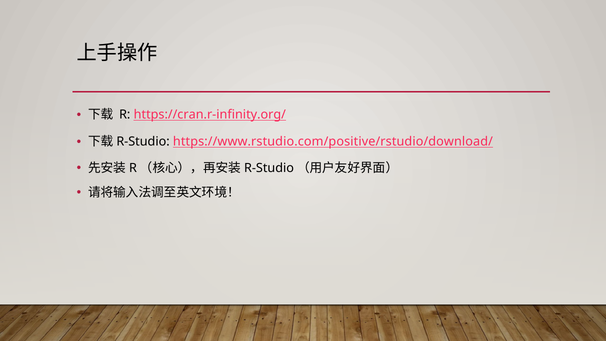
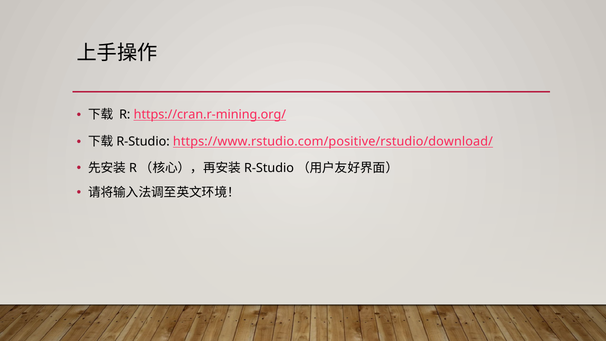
https://cran.r-infinity.org/: https://cran.r-infinity.org/ -> https://cran.r-mining.org/
